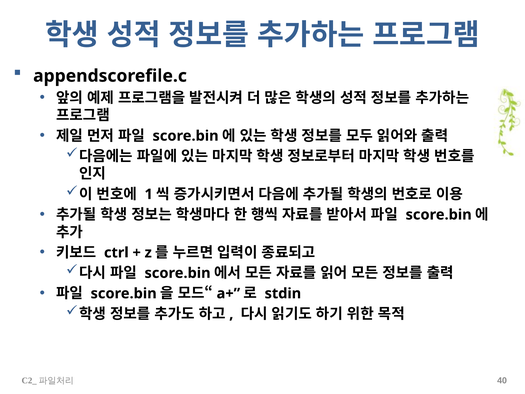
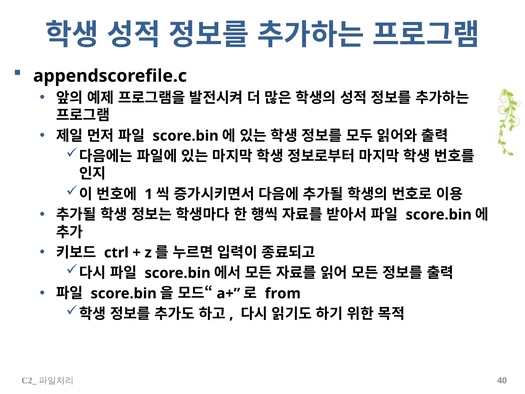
stdin: stdin -> from
